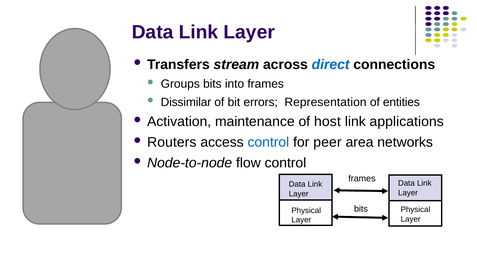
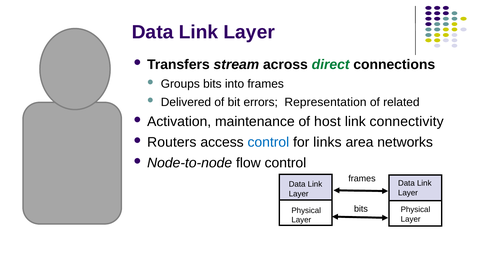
direct colour: blue -> green
Dissimilar: Dissimilar -> Delivered
entities: entities -> related
applications: applications -> connectivity
peer: peer -> links
